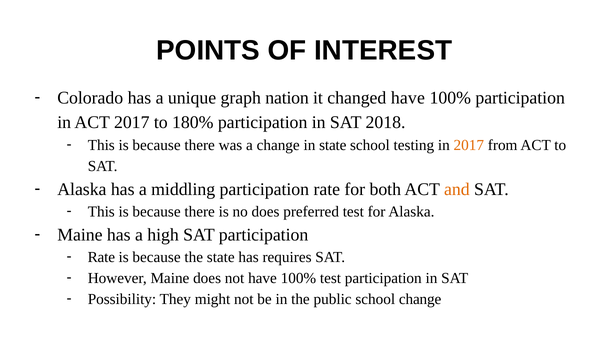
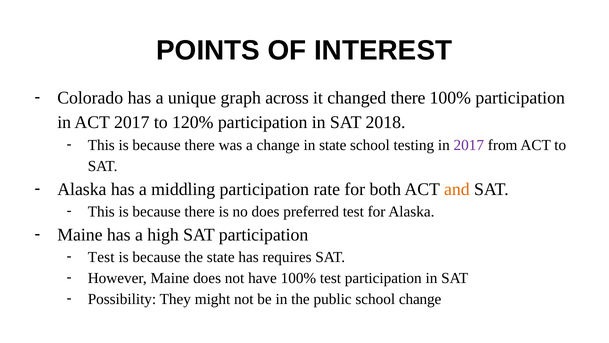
nation: nation -> across
changed have: have -> there
180%: 180% -> 120%
2017 at (469, 145) colour: orange -> purple
Rate at (101, 257): Rate -> Test
